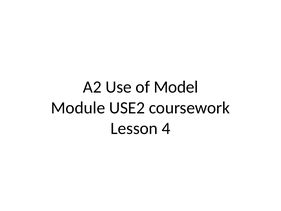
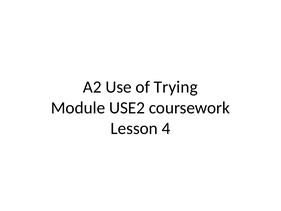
Model: Model -> Trying
